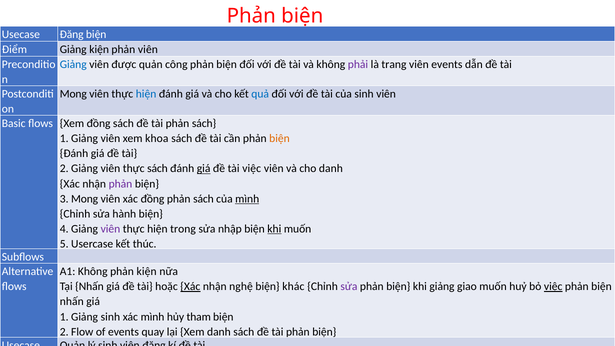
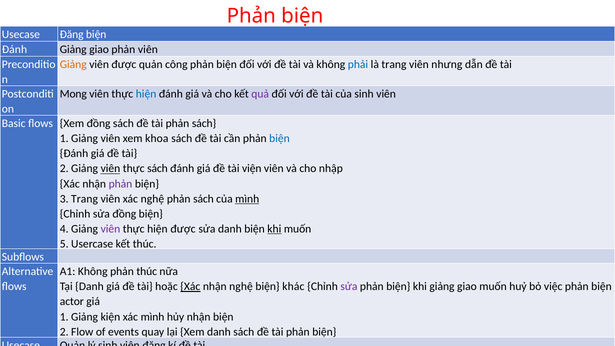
Điểm at (14, 49): Điểm -> Đánh
kiện at (99, 49): kiện -> giao
Giảng at (73, 64) colour: blue -> orange
phải colour: purple -> blue
viên events: events -> nhưng
quả colour: blue -> purple
biện at (279, 139) colour: orange -> blue
viên at (110, 169) underline: none -> present
giá at (204, 169) underline: present -> none
tài việc: việc -> viện
cho danh: danh -> nhập
3 Mong: Mong -> Trang
xác đồng: đồng -> nghệ
sửa hành: hành -> đồng
hiện trong: trong -> được
sửa nhập: nhập -> danh
phản kiện: kiện -> thúc
Tại Nhấn: Nhấn -> Danh
việc at (553, 287) underline: present -> none
nhấn at (72, 302): nhấn -> actor
Giảng sinh: sinh -> kiện
hủy tham: tham -> nhận
